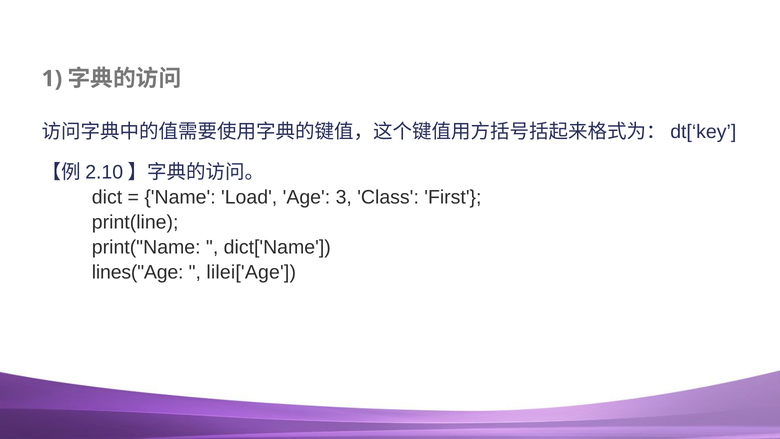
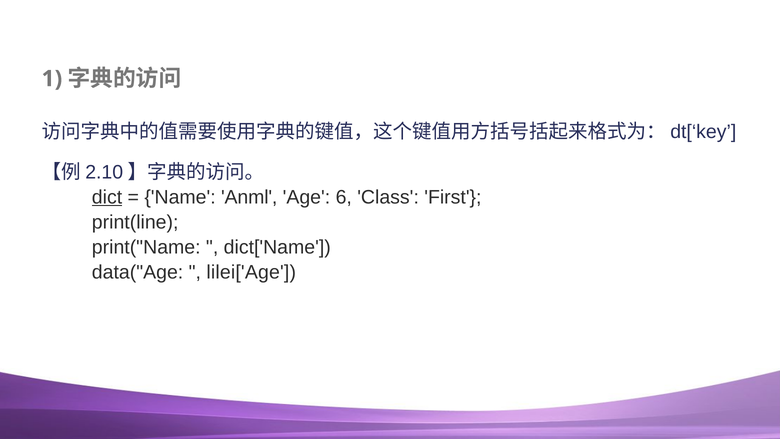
dict underline: none -> present
Load: Load -> Anml
3: 3 -> 6
lines("Age: lines("Age -> data("Age
